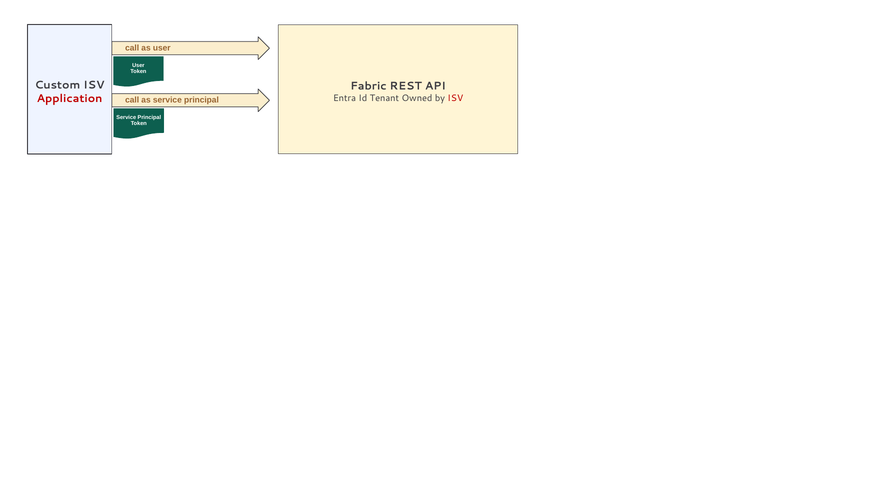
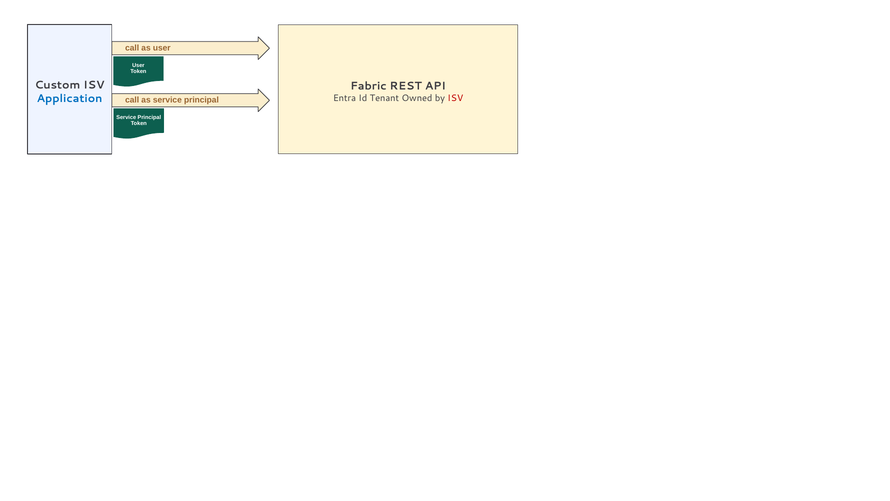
Application colour: red -> blue
